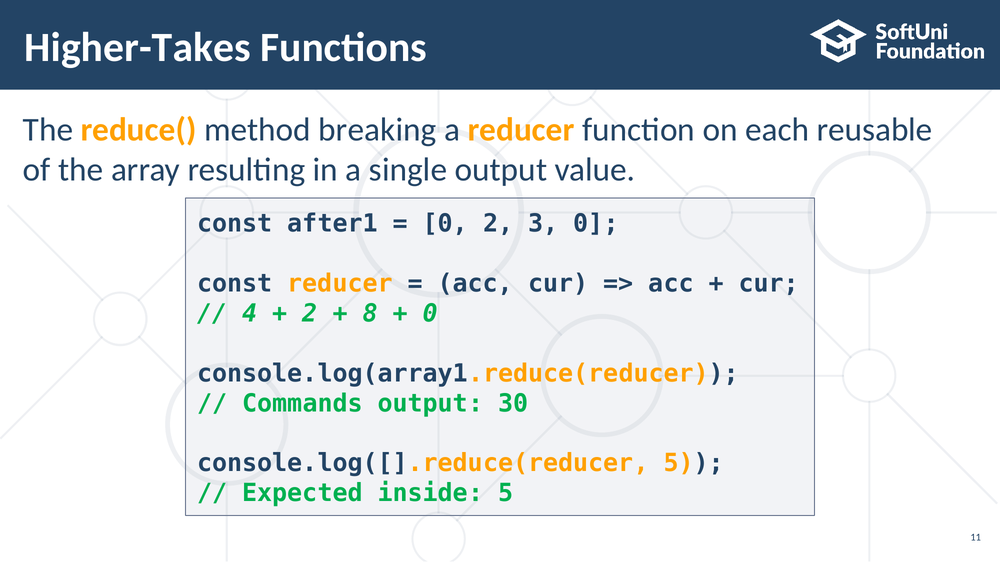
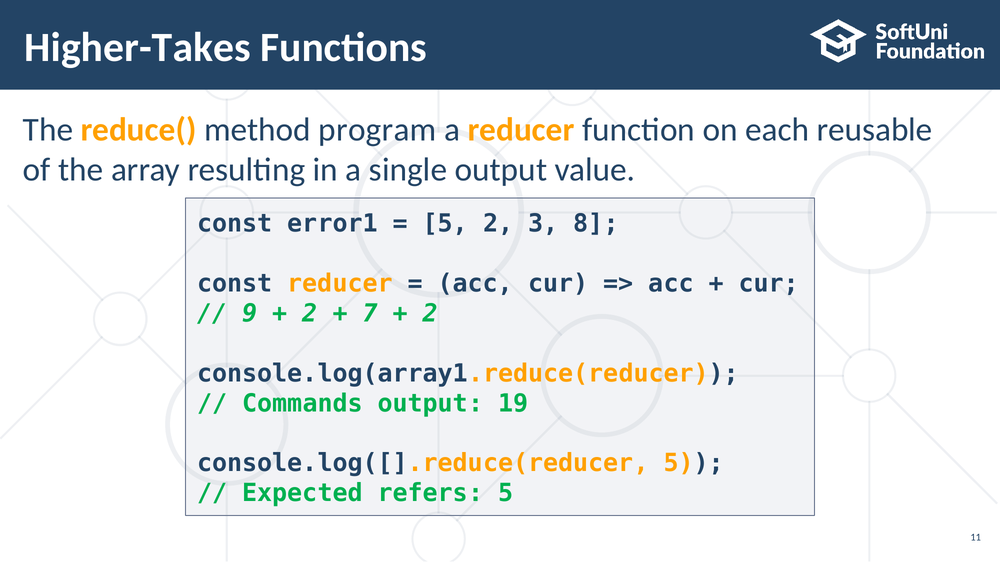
breaking: breaking -> program
after1: after1 -> error1
0 at (445, 224): 0 -> 5
3 0: 0 -> 8
4: 4 -> 9
8: 8 -> 7
0 at (430, 314): 0 -> 2
30: 30 -> 19
inside: inside -> refers
